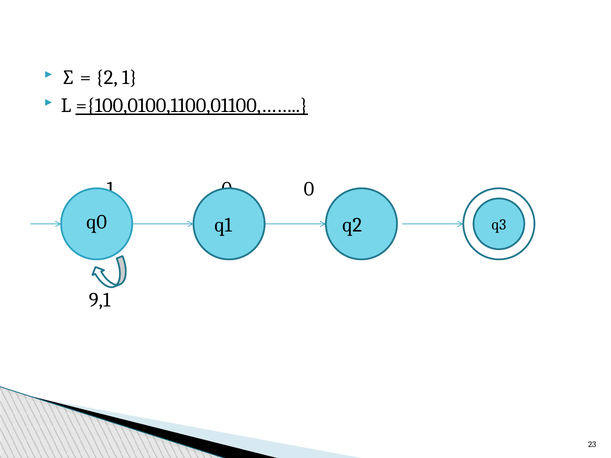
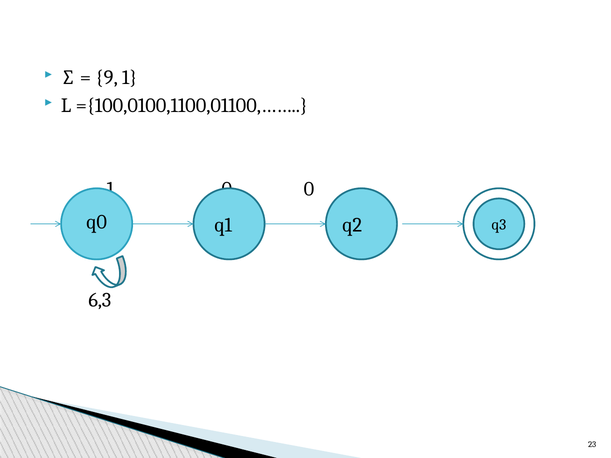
2: 2 -> 9
={100,0100,1100,01100,…… underline: present -> none
9,1: 9,1 -> 6,3
